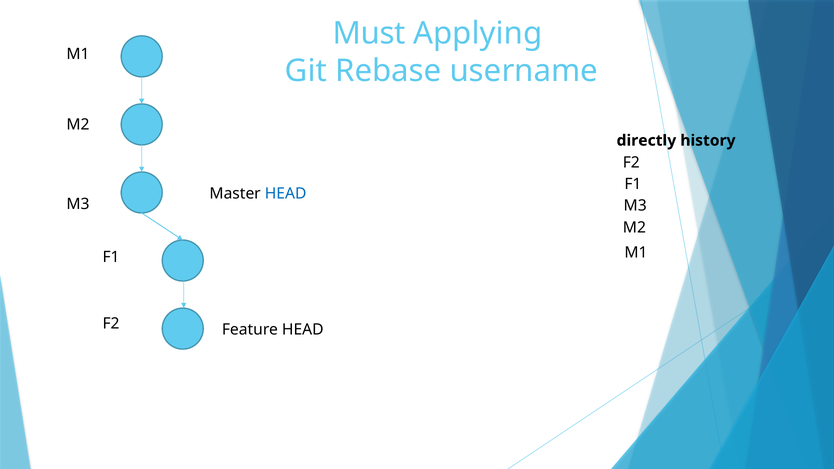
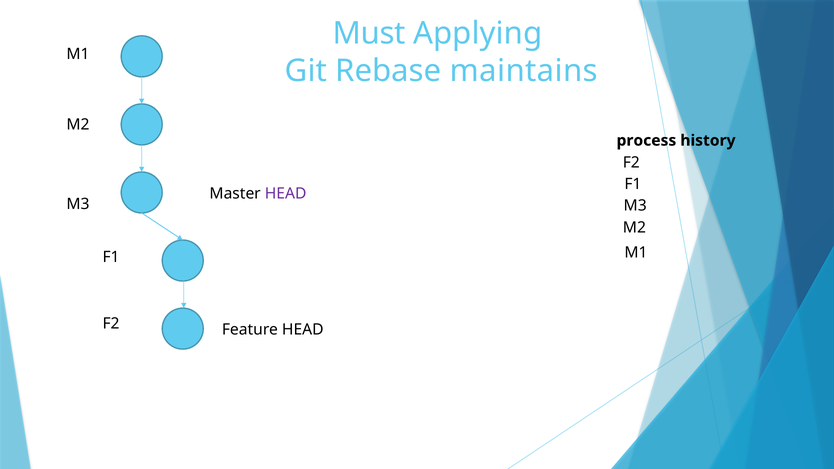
username: username -> maintains
directly: directly -> process
HEAD at (286, 193) colour: blue -> purple
